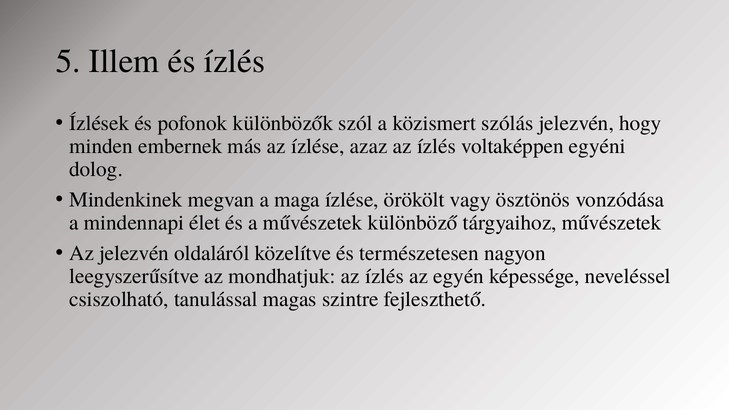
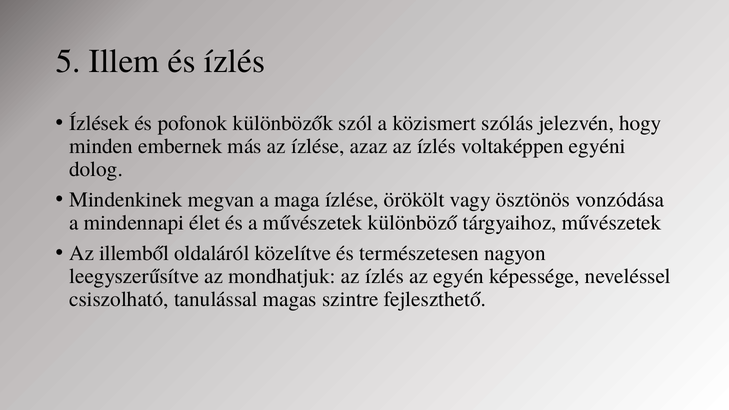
Az jelezvén: jelezvén -> illemből
